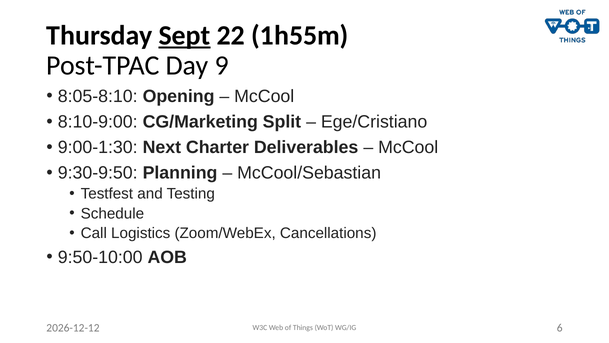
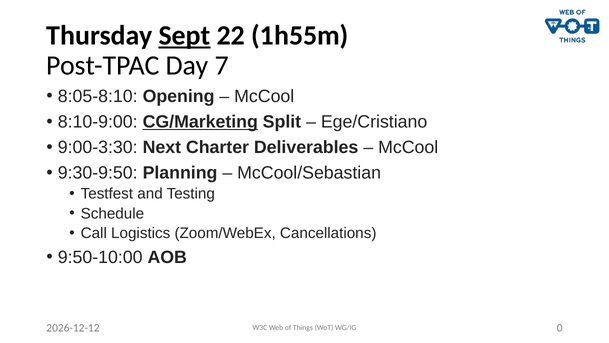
9: 9 -> 7
CG/Marketing underline: none -> present
9:00-1:30: 9:00-1:30 -> 9:00-3:30
6: 6 -> 0
